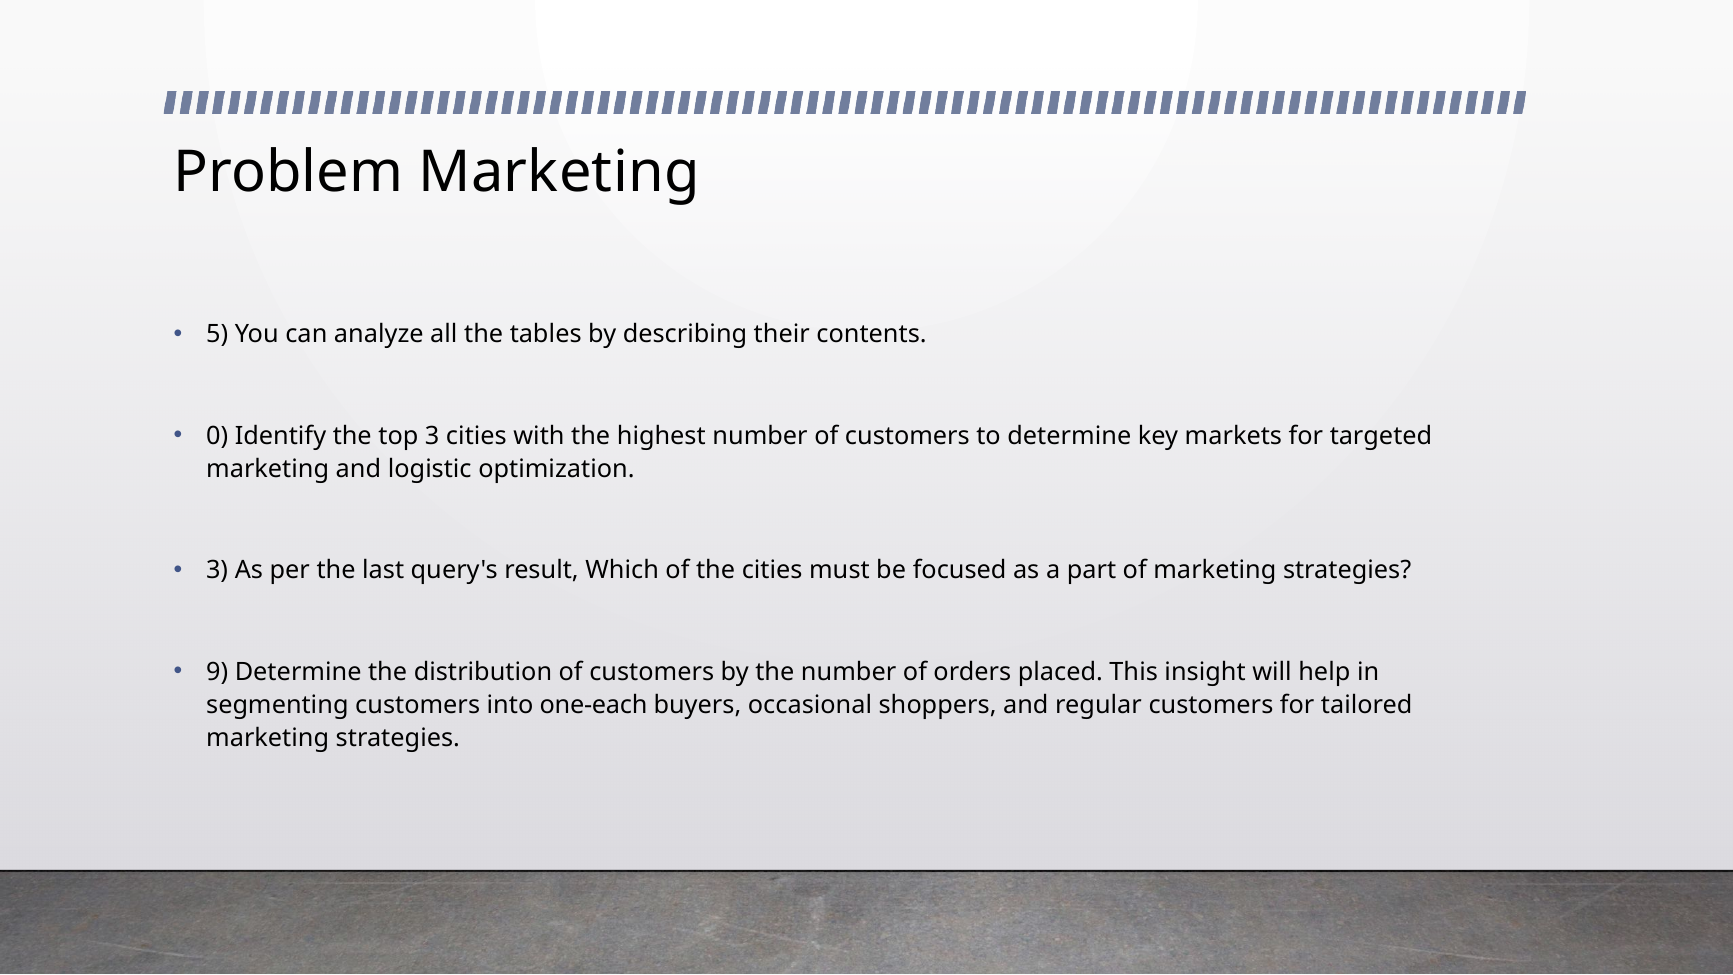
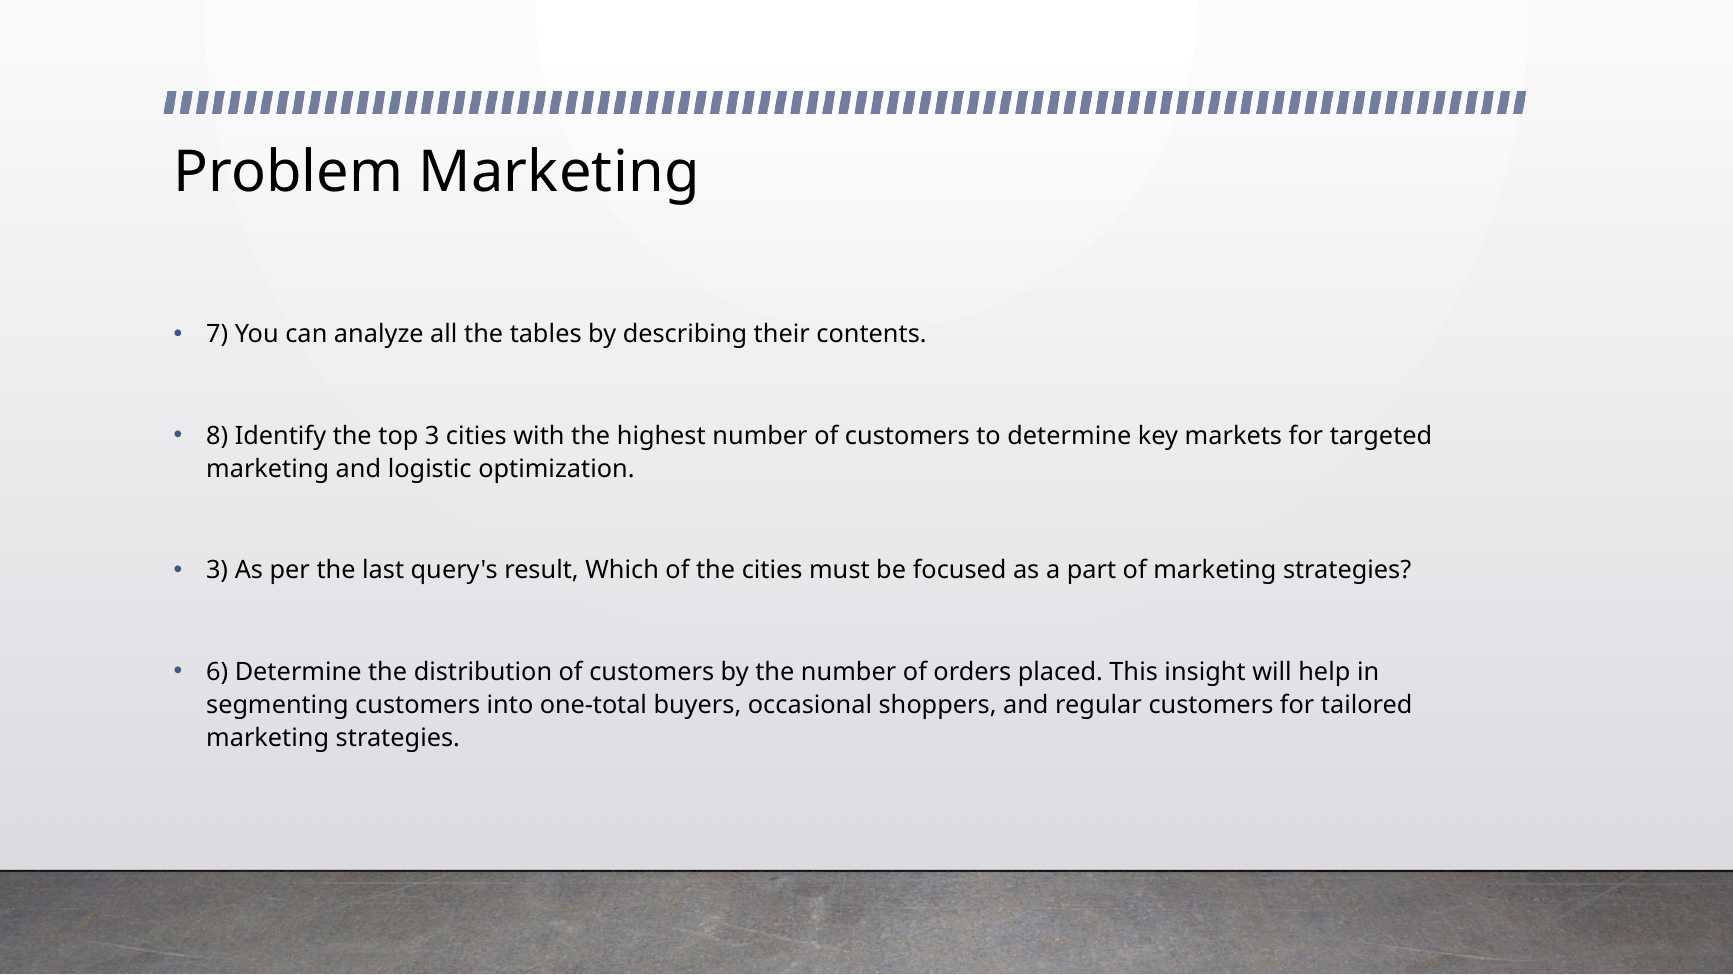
5: 5 -> 7
0: 0 -> 8
9: 9 -> 6
one-each: one-each -> one-total
